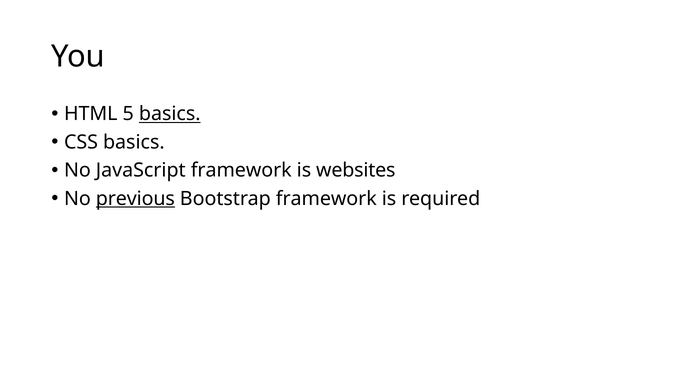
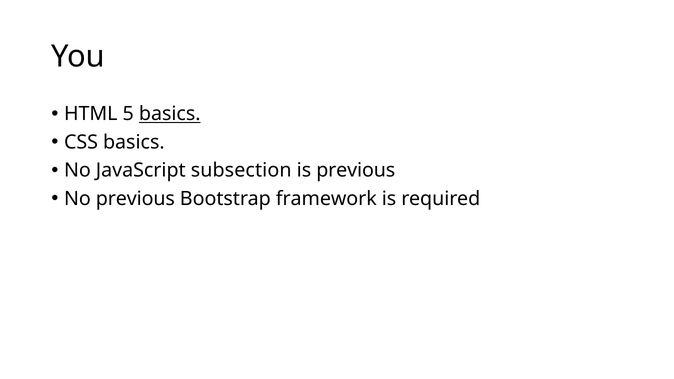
JavaScript framework: framework -> subsection
is websites: websites -> previous
previous at (135, 199) underline: present -> none
